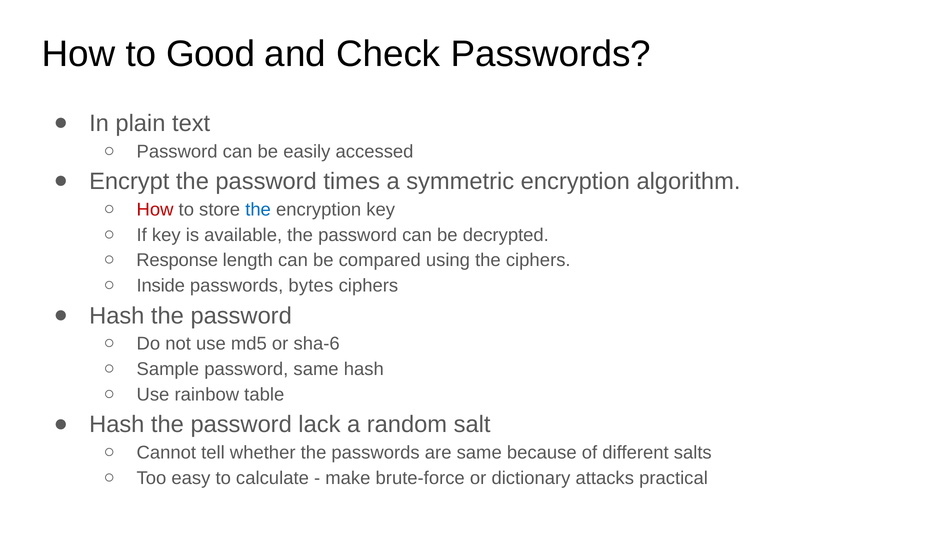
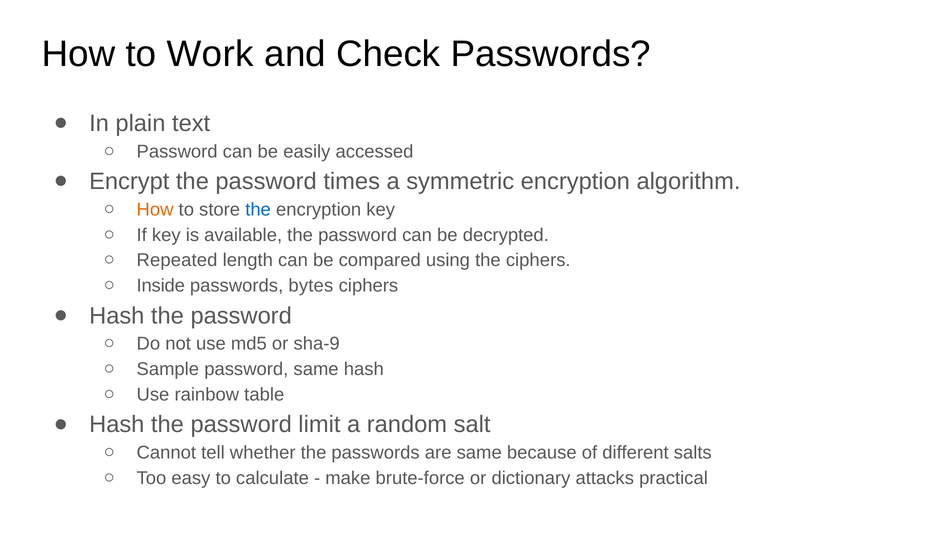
Good: Good -> Work
How at (155, 210) colour: red -> orange
Response: Response -> Repeated
sha-6: sha-6 -> sha-9
lack: lack -> limit
